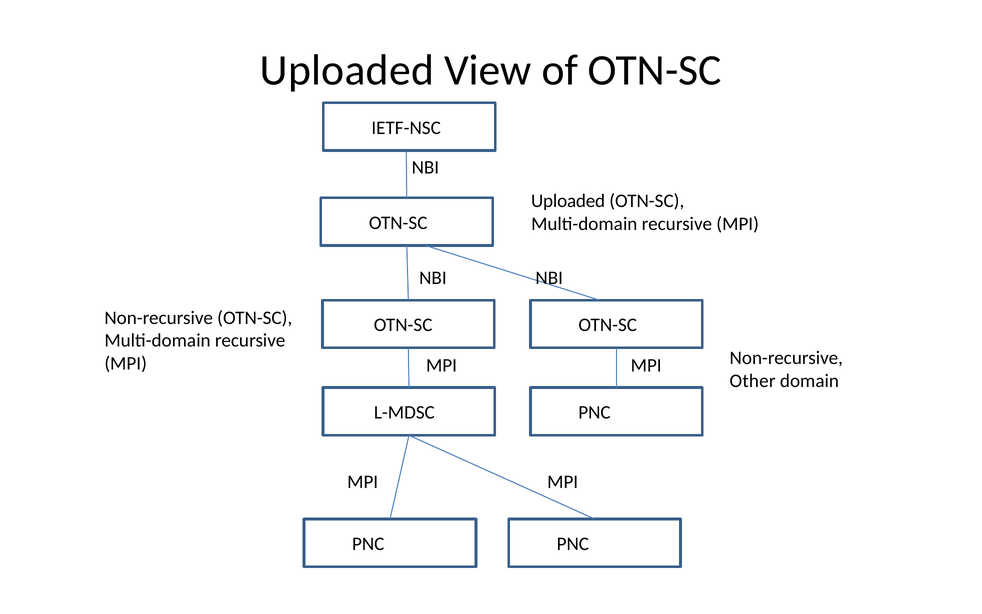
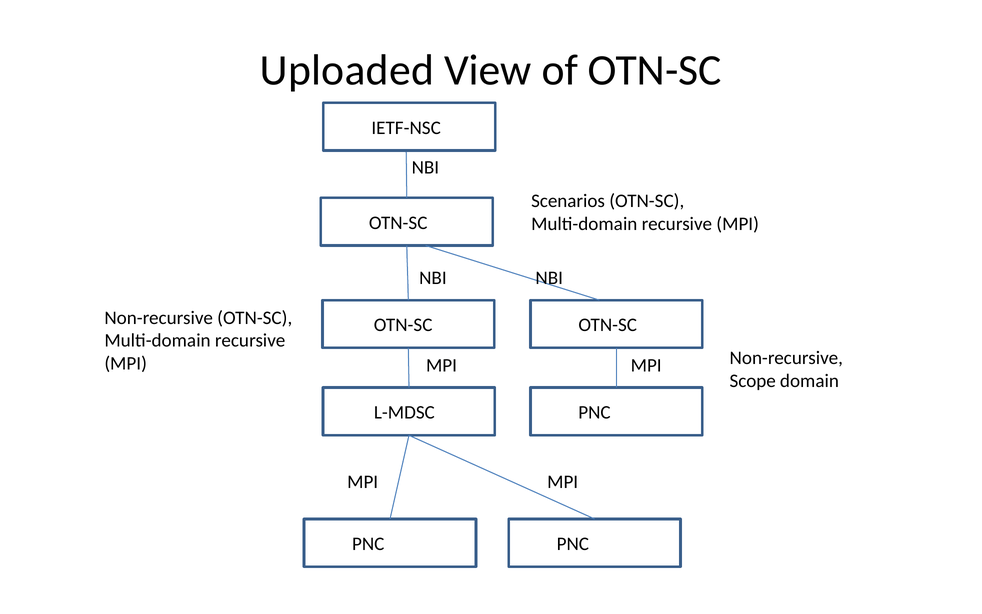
Uploaded at (568, 201): Uploaded -> Scenarios
Other: Other -> Scope
